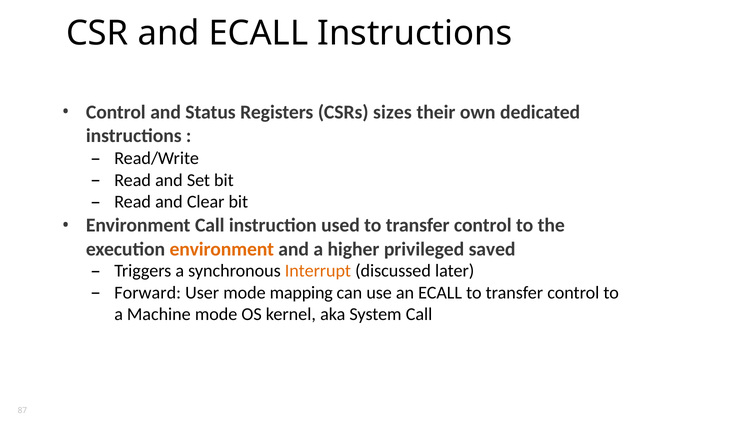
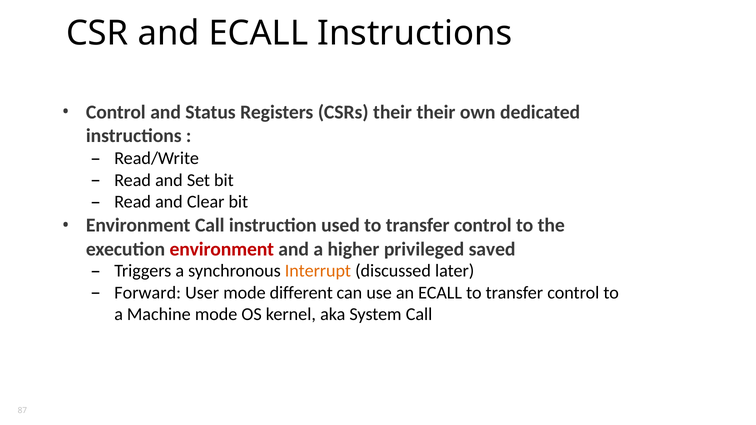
CSRs sizes: sizes -> their
environment at (222, 249) colour: orange -> red
mapping: mapping -> different
